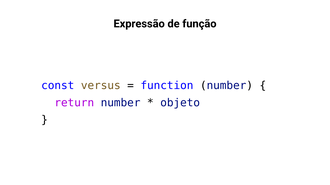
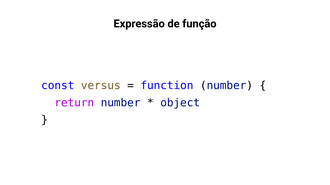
objeto: objeto -> object
